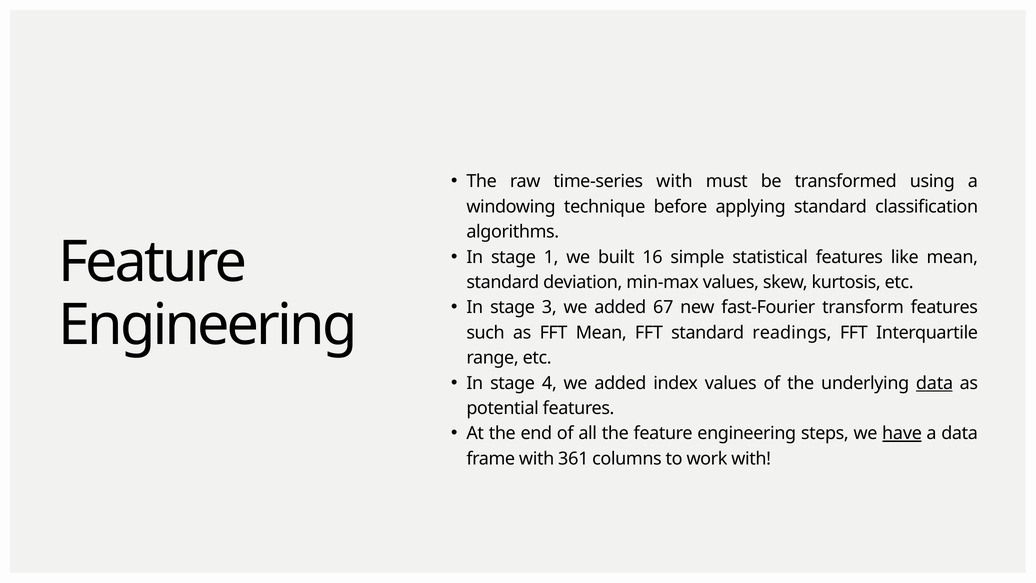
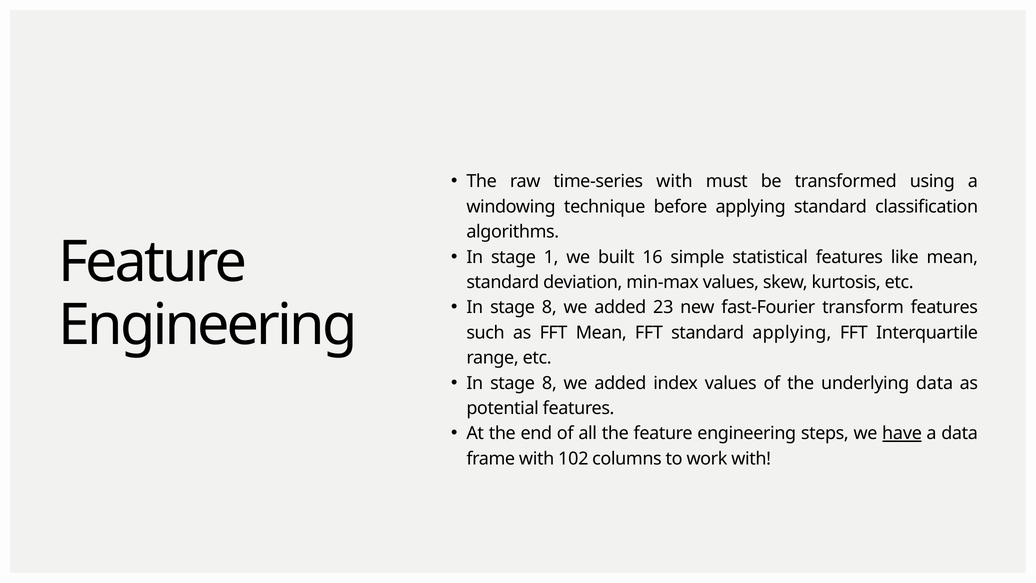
3 at (549, 307): 3 -> 8
67: 67 -> 23
standard readings: readings -> applying
4 at (549, 383): 4 -> 8
data at (935, 383) underline: present -> none
361: 361 -> 102
